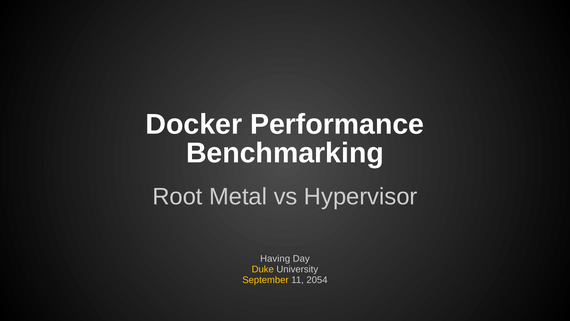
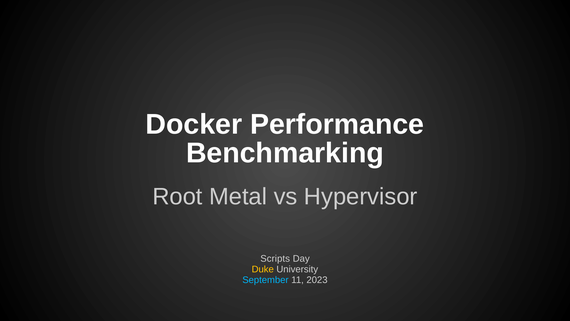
Having: Having -> Scripts
September colour: yellow -> light blue
2054: 2054 -> 2023
